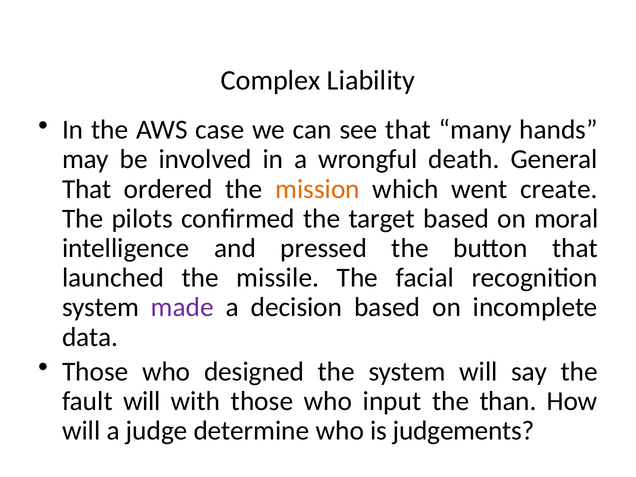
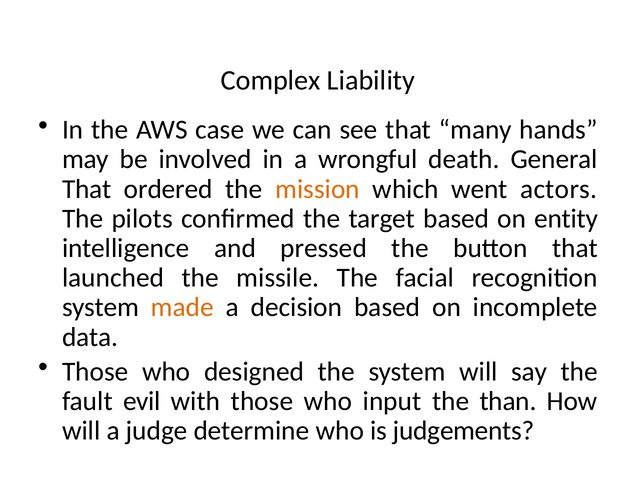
create: create -> actors
moral: moral -> entity
made colour: purple -> orange
fault will: will -> evil
